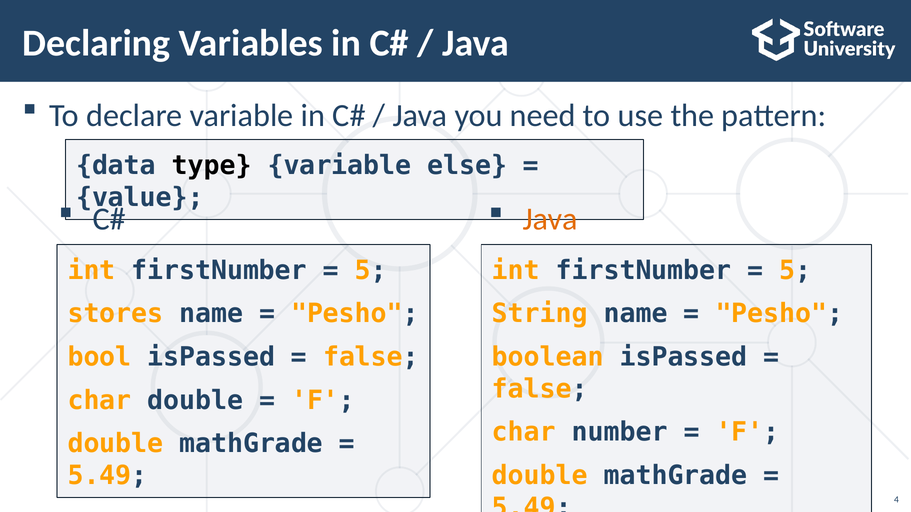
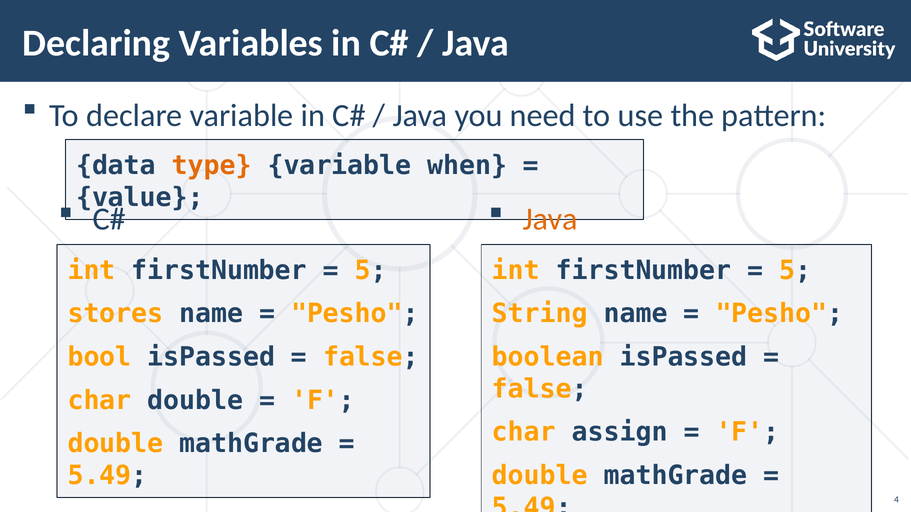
type colour: black -> orange
else: else -> when
number: number -> assign
